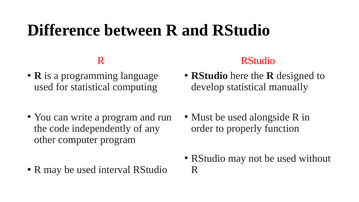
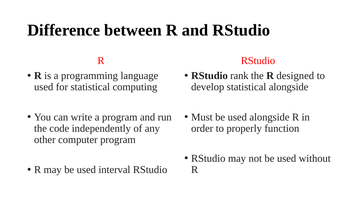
here: here -> rank
statistical manually: manually -> alongside
